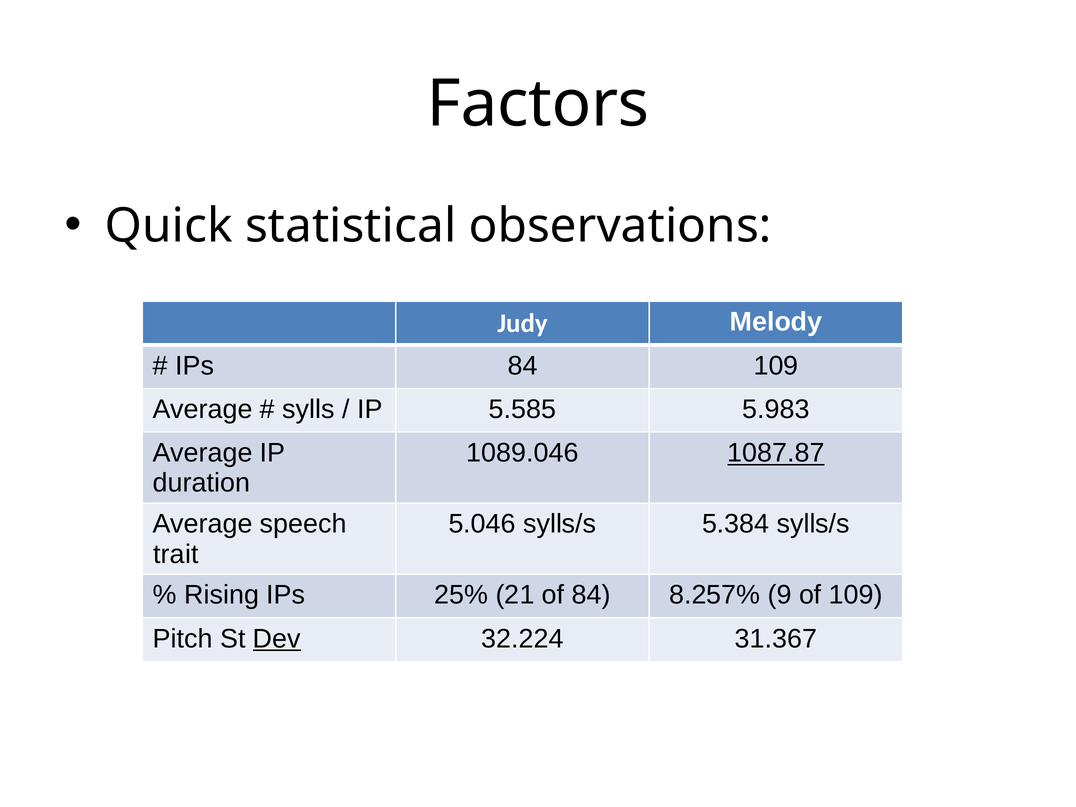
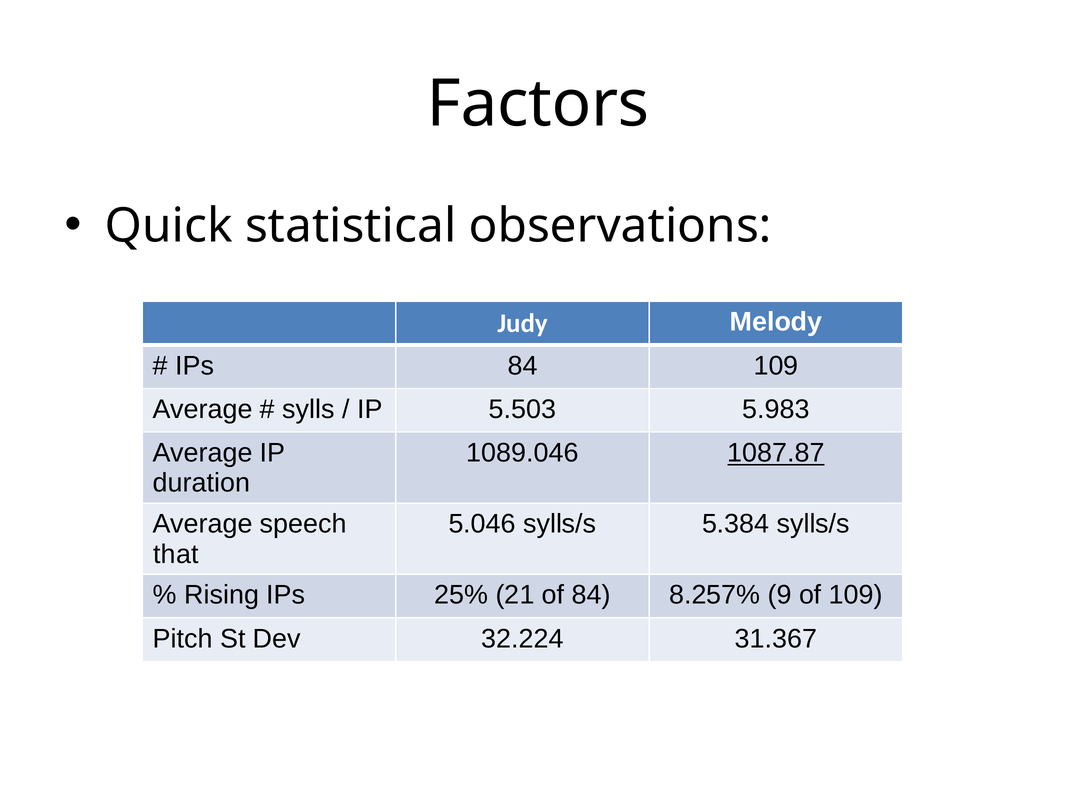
5.585: 5.585 -> 5.503
trait: trait -> that
Dev underline: present -> none
